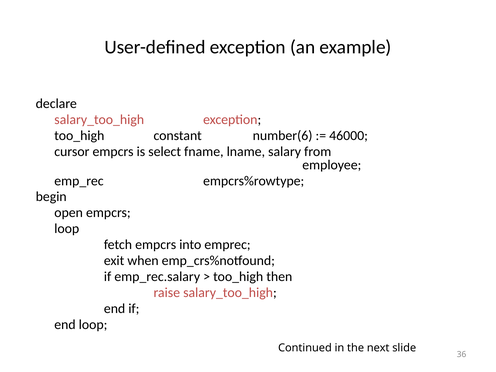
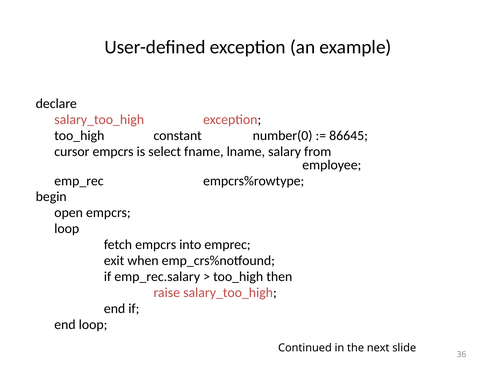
number(6: number(6 -> number(0
46000: 46000 -> 86645
